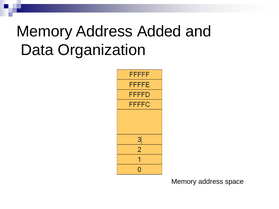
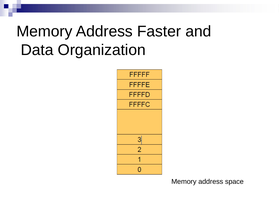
Added: Added -> Faster
